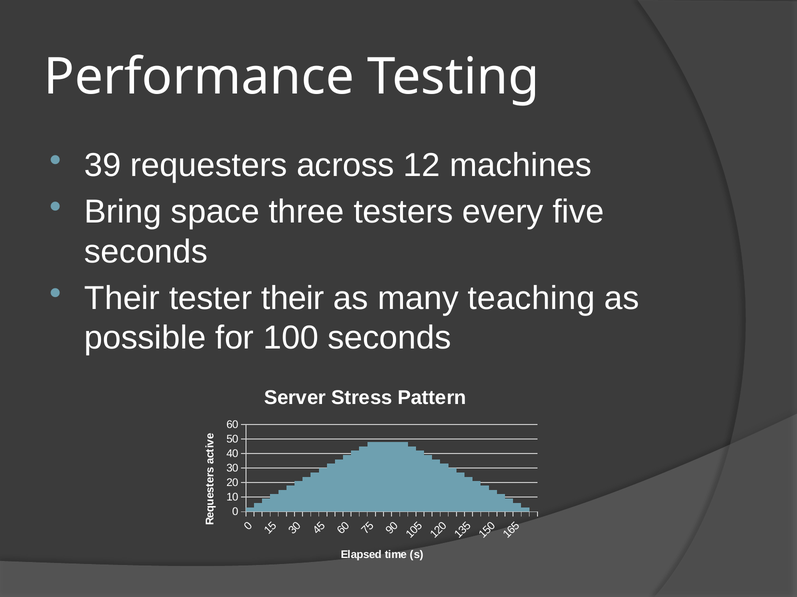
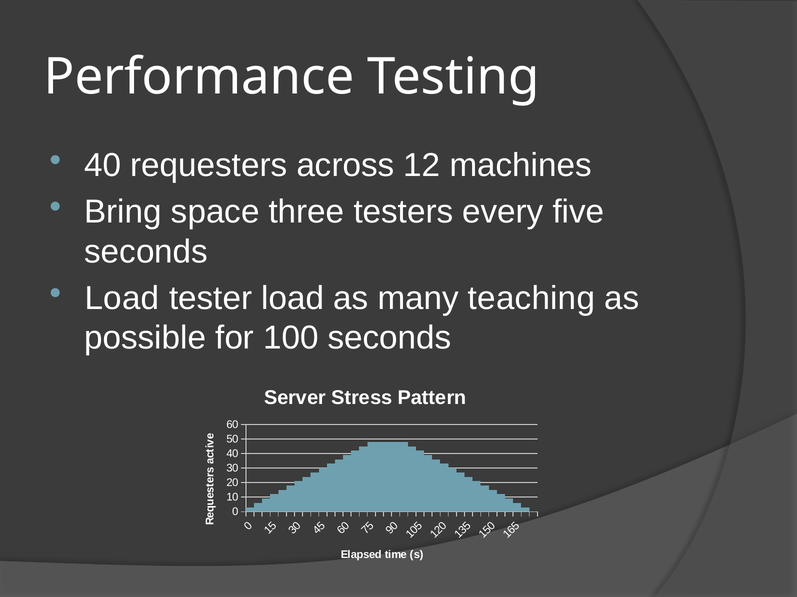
39 at (103, 166): 39 -> 40
Their at (122, 298): Their -> Load
tester their: their -> load
